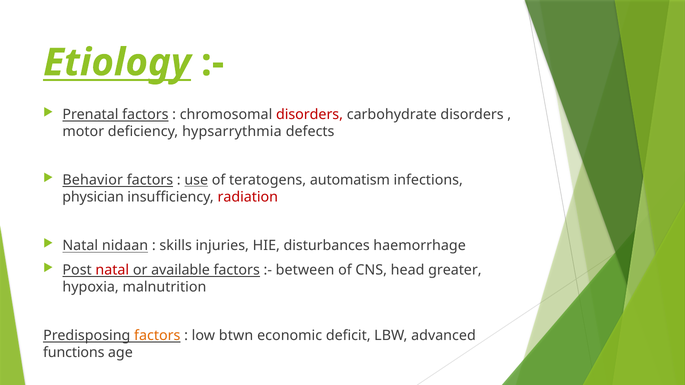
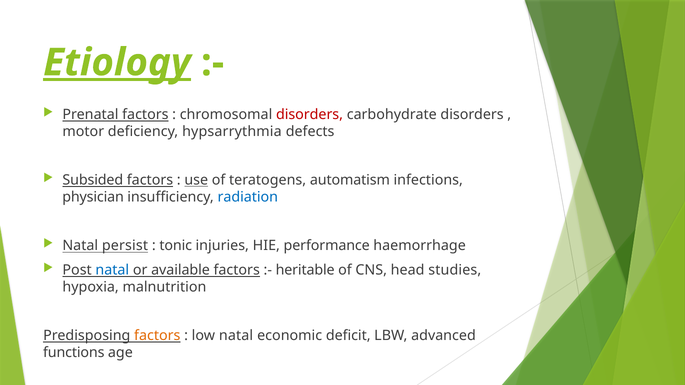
Etiology underline: none -> present
Behavior: Behavior -> Subsided
radiation colour: red -> blue
nidaan: nidaan -> persist
skills: skills -> tonic
disturbances: disturbances -> performance
natal at (112, 270) colour: red -> blue
between: between -> heritable
greater: greater -> studies
low btwn: btwn -> natal
